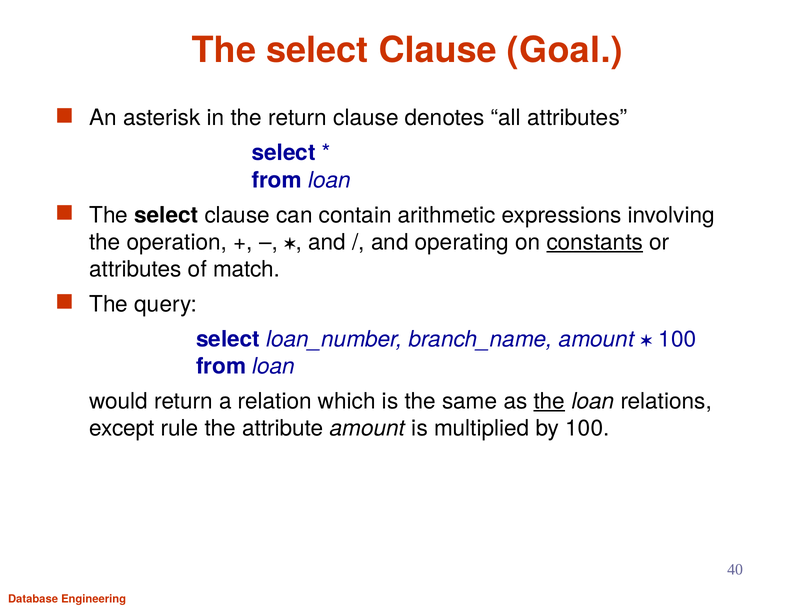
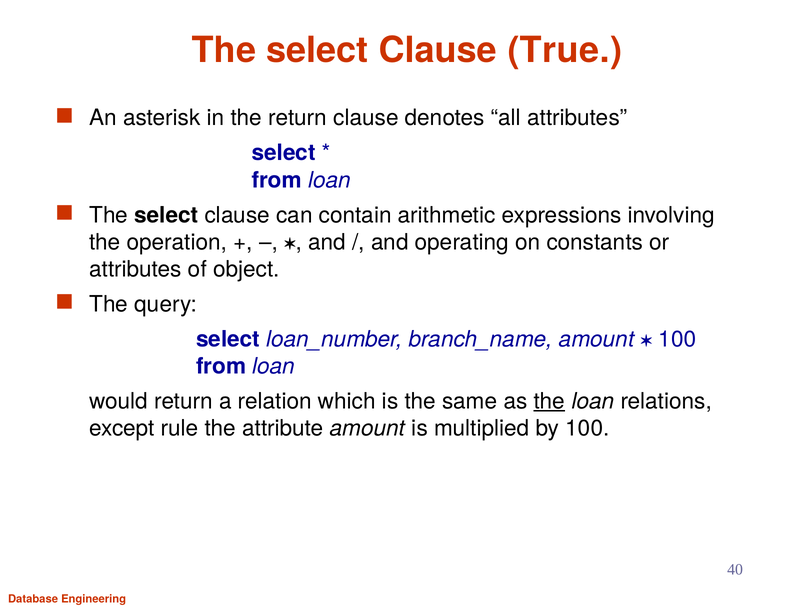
Goal: Goal -> True
constants underline: present -> none
match: match -> object
